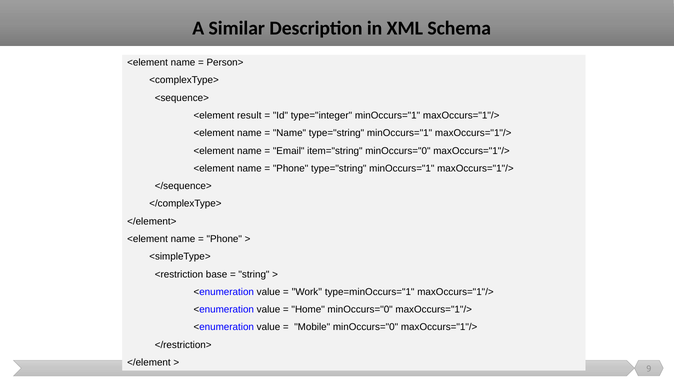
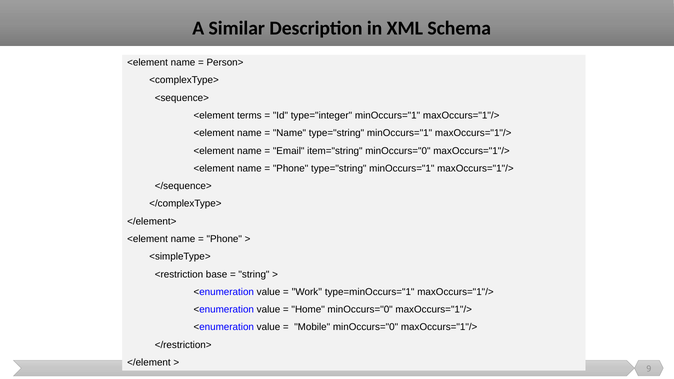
result: result -> terms
